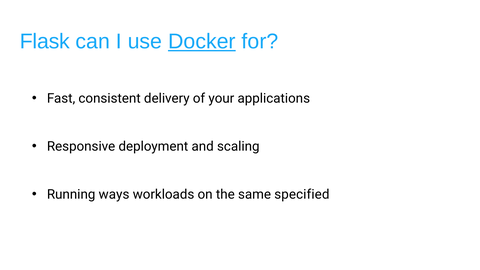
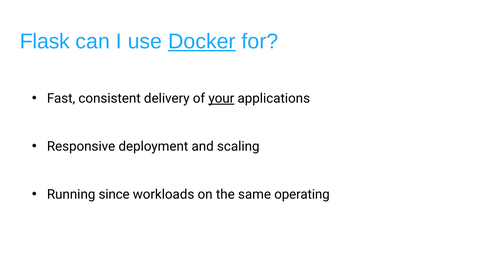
your underline: none -> present
ways: ways -> since
specified: specified -> operating
